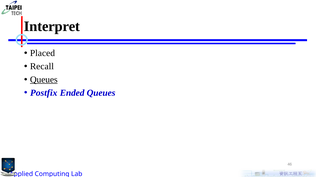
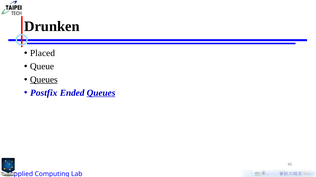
Interpret: Interpret -> Drunken
Recall: Recall -> Queue
Queues at (101, 93) underline: none -> present
